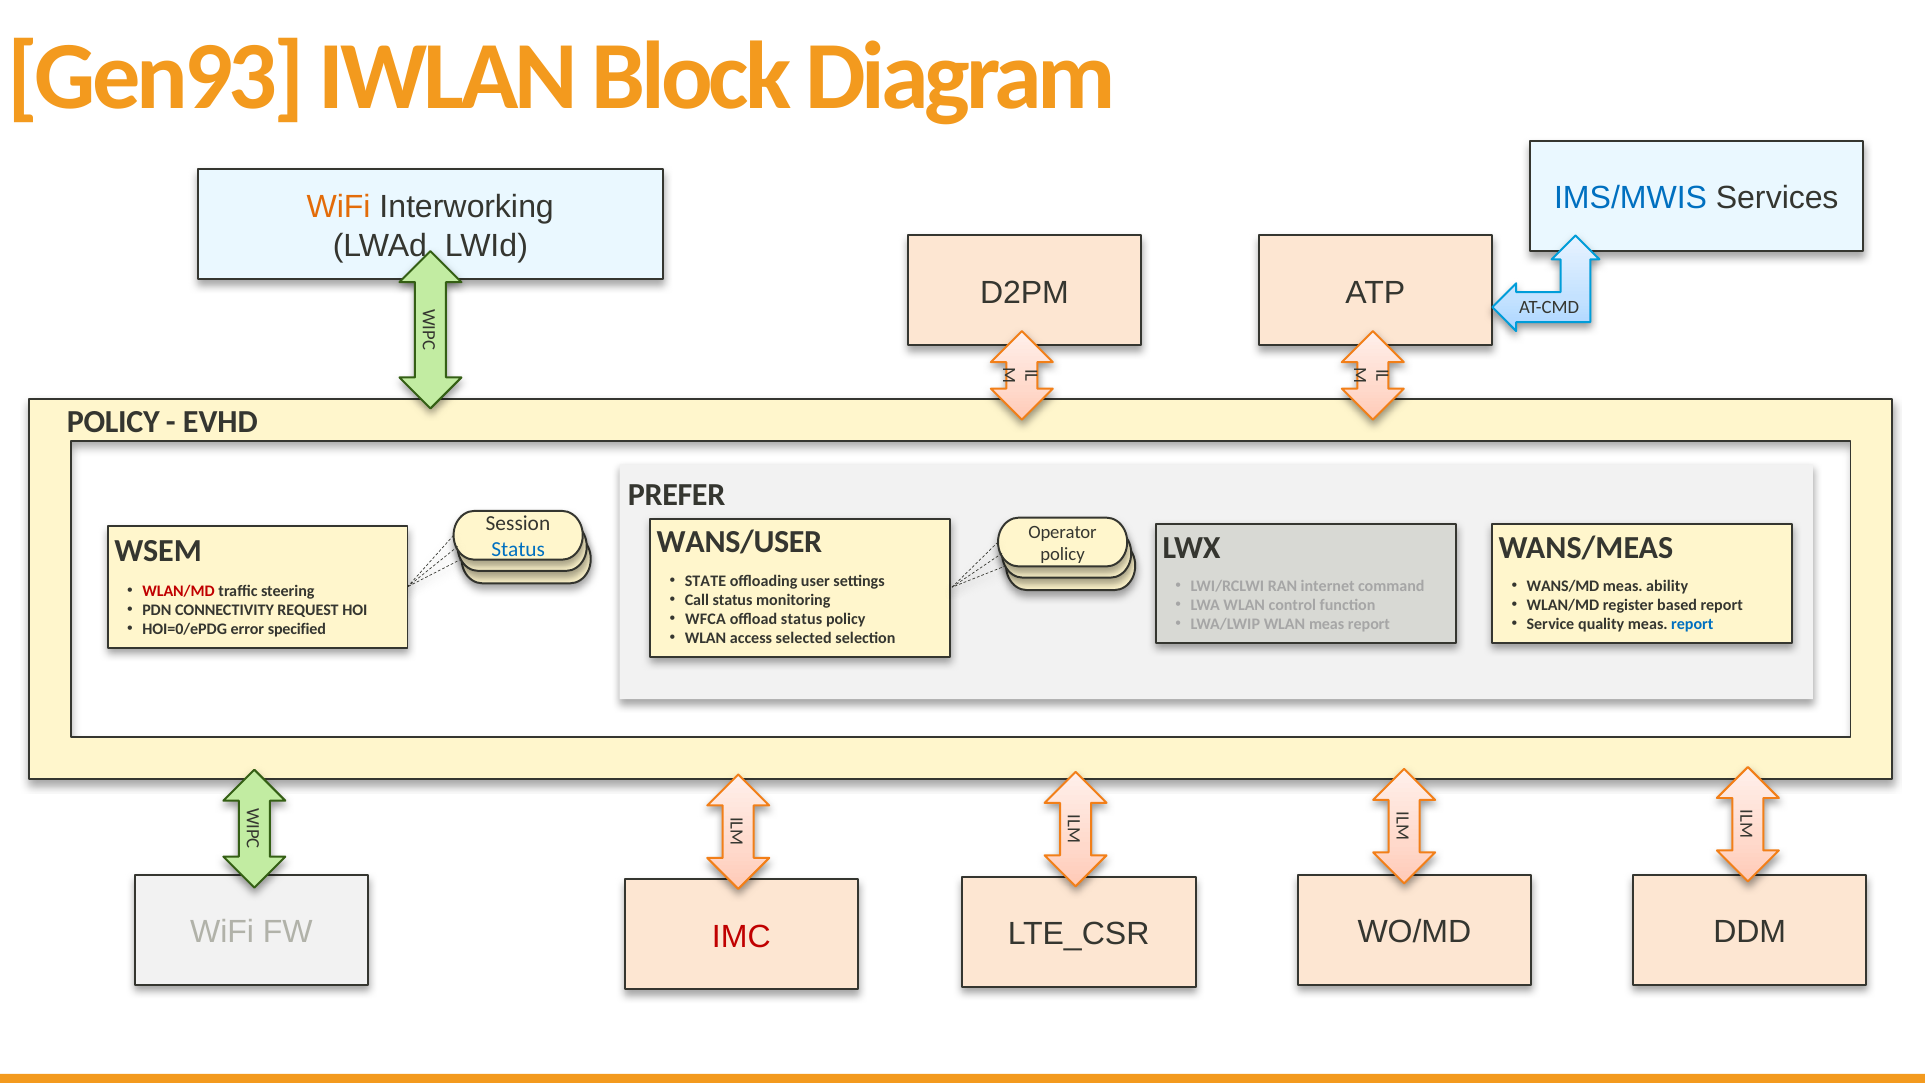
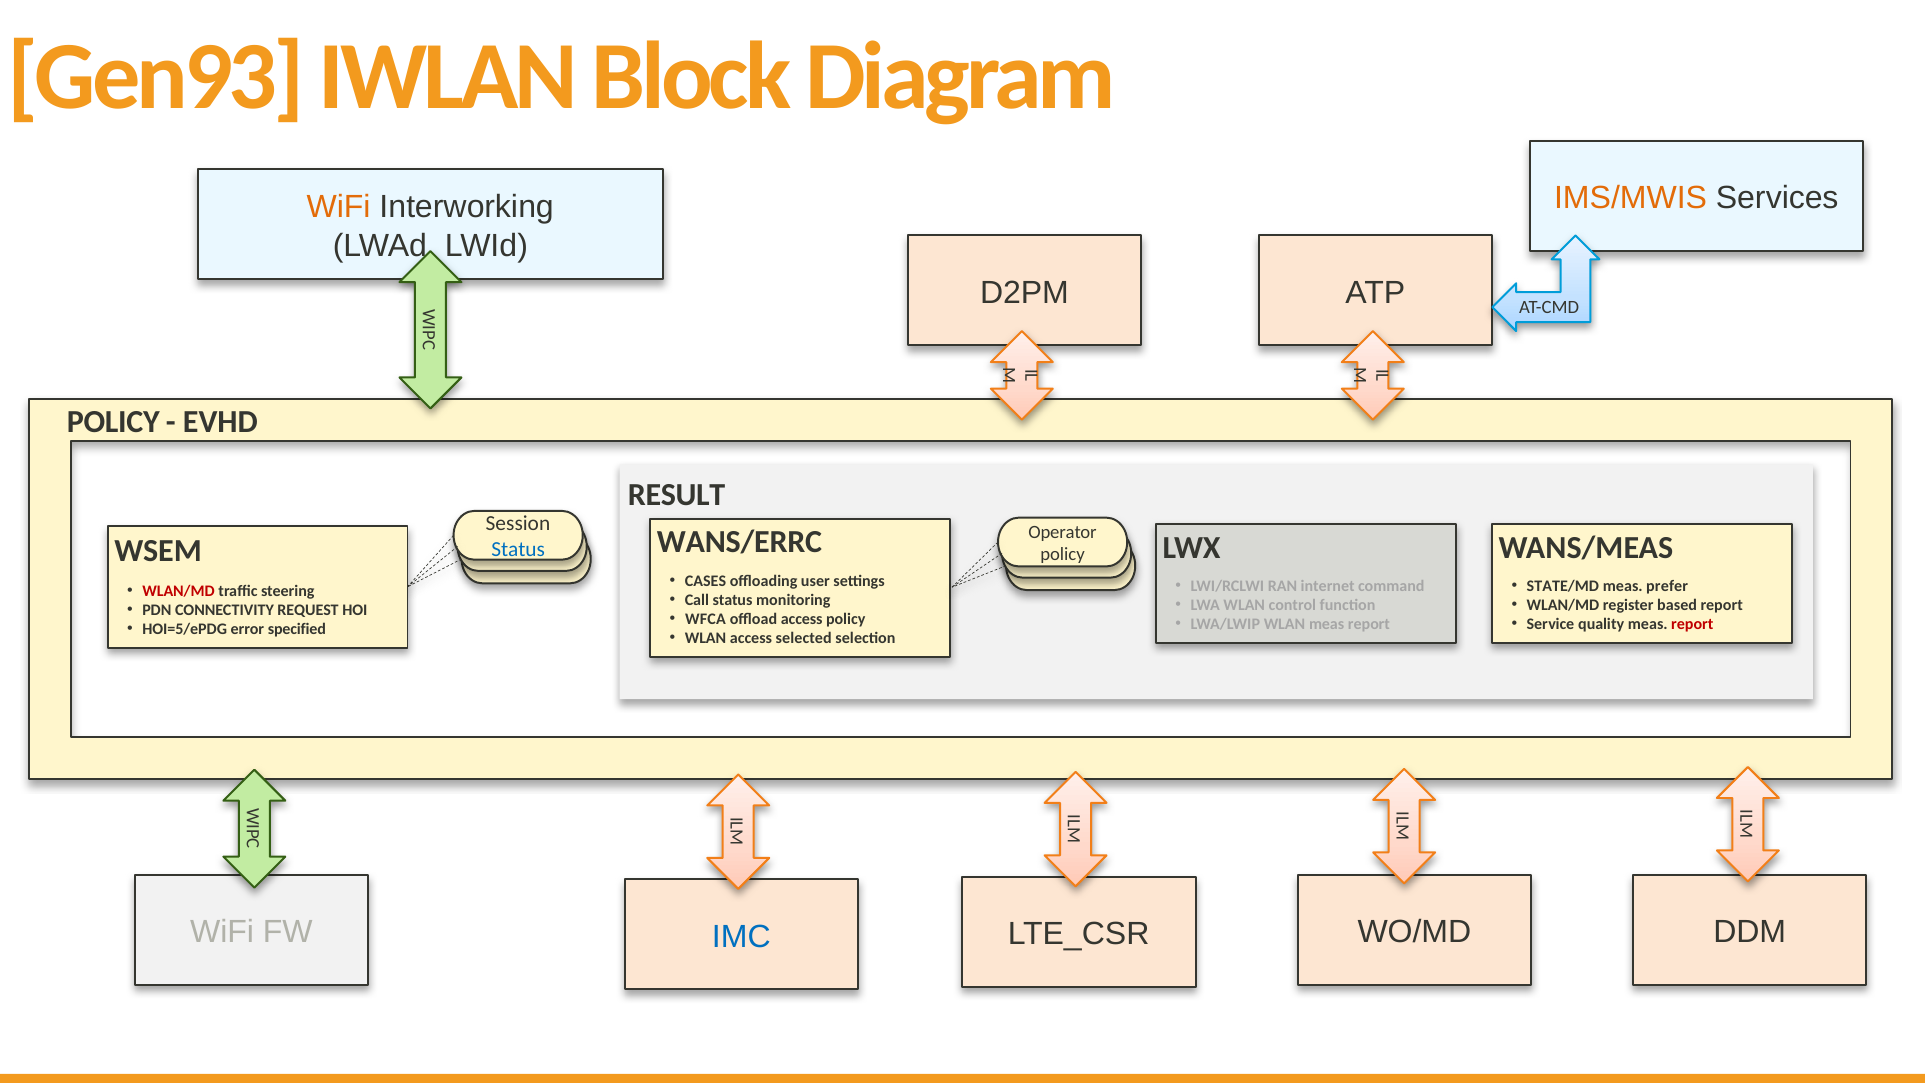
IMS/MWIS colour: blue -> orange
PREFER: PREFER -> RESULT
WANS/USER: WANS/USER -> WANS/ERRC
STATE: STATE -> CASES
WANS/MD: WANS/MD -> STATE/MD
ability: ability -> prefer
offload status: status -> access
report at (1692, 624) colour: blue -> red
HOI=0/ePDG: HOI=0/ePDG -> HOI=5/ePDG
IMC colour: red -> blue
